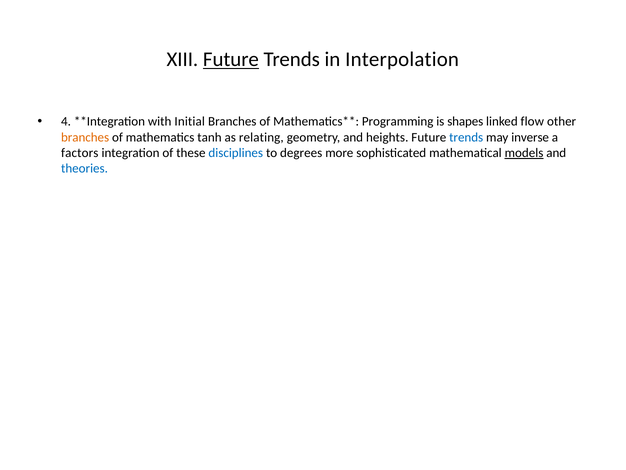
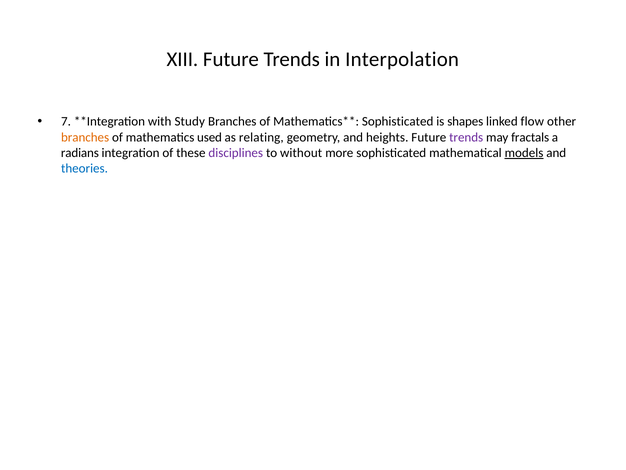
Future at (231, 59) underline: present -> none
4: 4 -> 7
Initial: Initial -> Study
Programming at (398, 121): Programming -> Sophisticated
tanh: tanh -> used
trends at (466, 137) colour: blue -> purple
inverse: inverse -> fractals
factors: factors -> radians
disciplines colour: blue -> purple
degrees: degrees -> without
